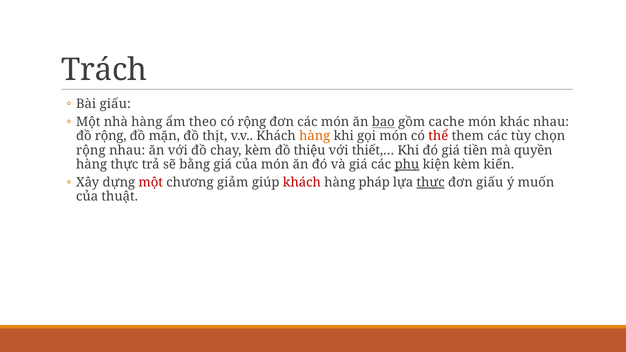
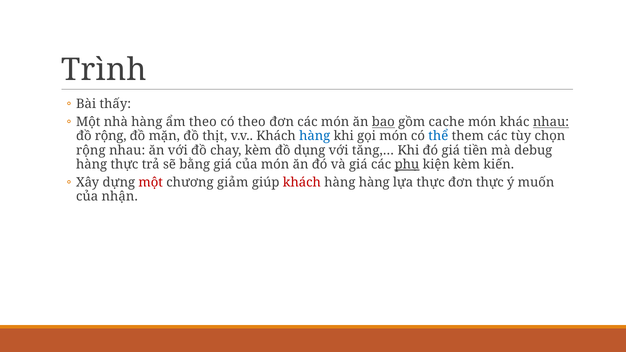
Trách: Trách -> Trình
Bài giấu: giấu -> thấy
có rộng: rộng -> theo
nhau at (551, 122) underline: none -> present
hàng at (315, 136) colour: orange -> blue
thể colour: red -> blue
thiệu: thiệu -> dụng
thiết,…: thiết,… -> tăng,…
quyền: quyền -> debug
hàng pháp: pháp -> hàng
thực at (431, 183) underline: present -> none
đơn giấu: giấu -> thực
thuật: thuật -> nhận
